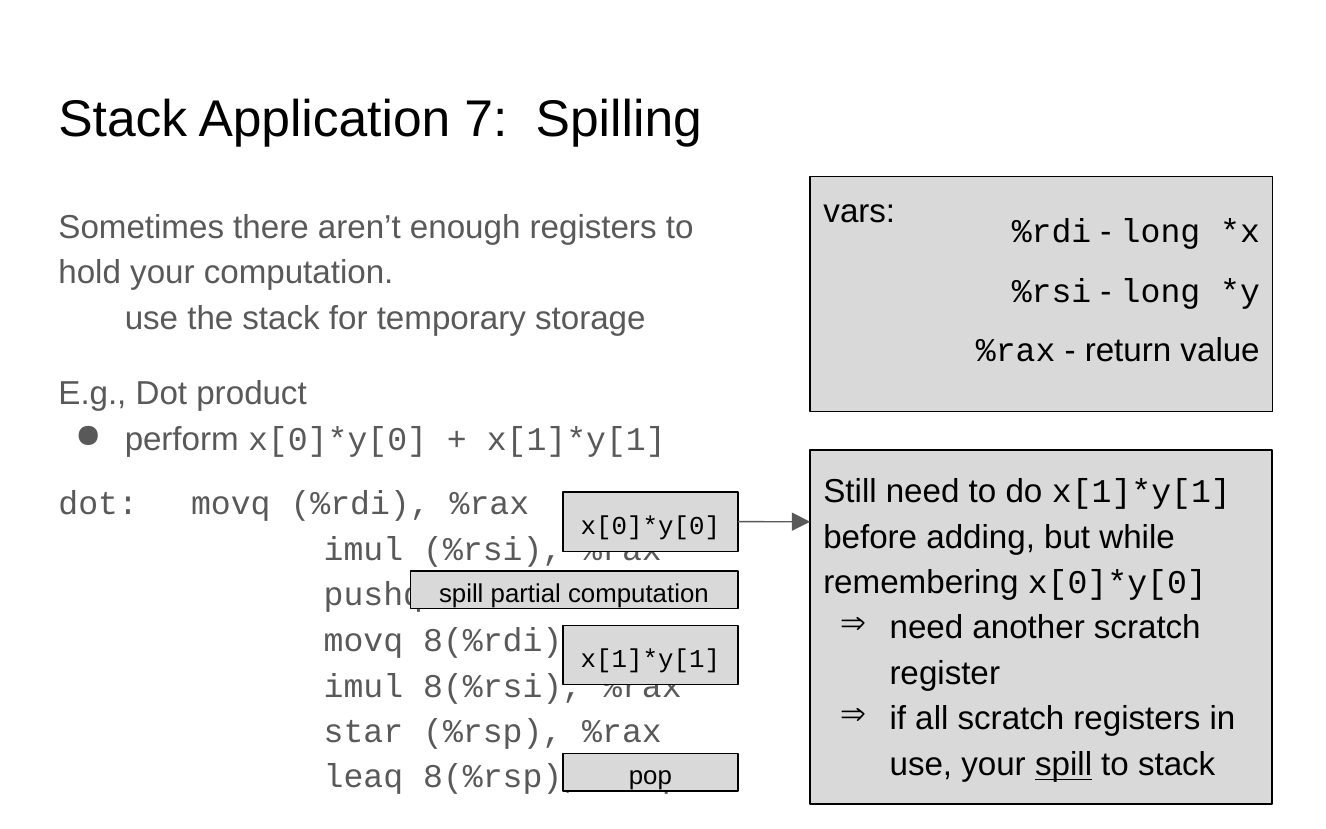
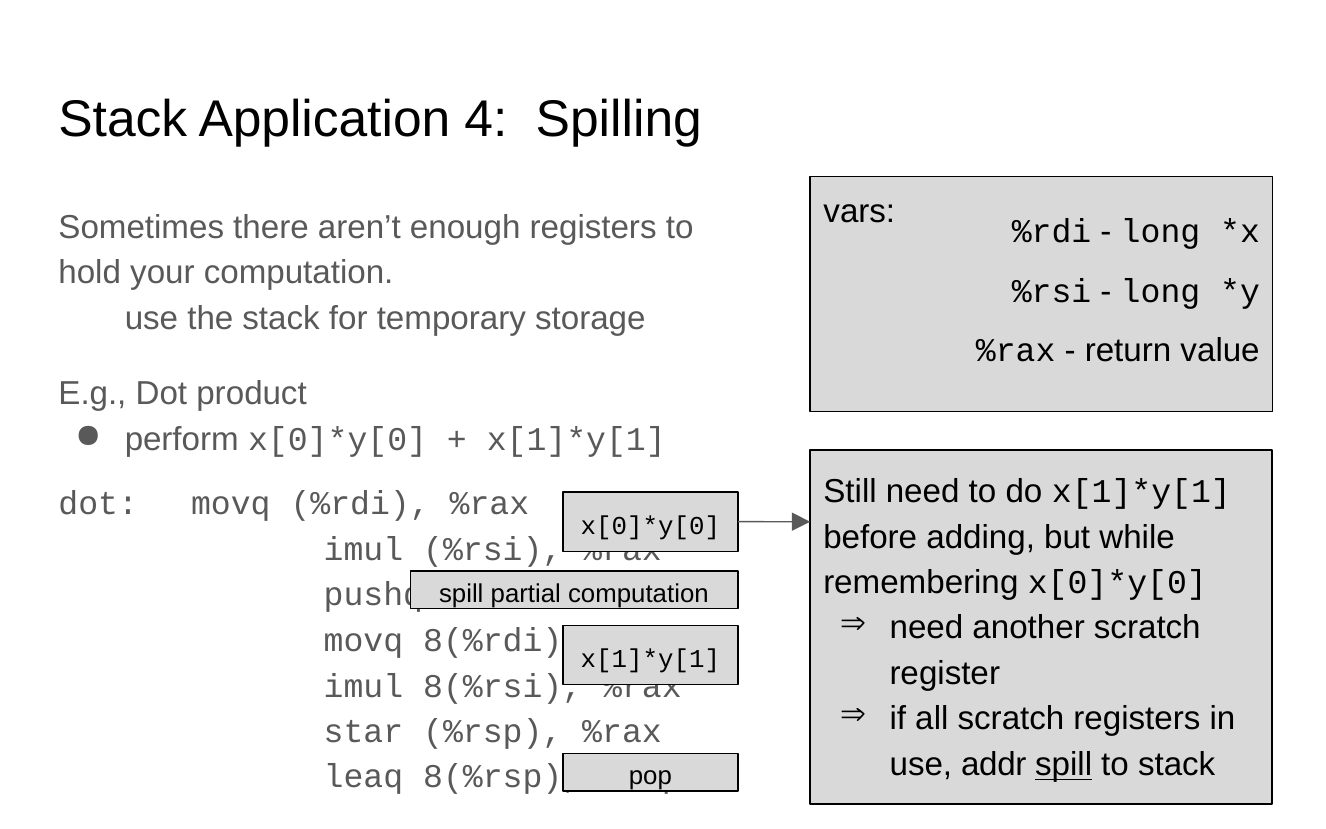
7: 7 -> 4
use your: your -> addr
